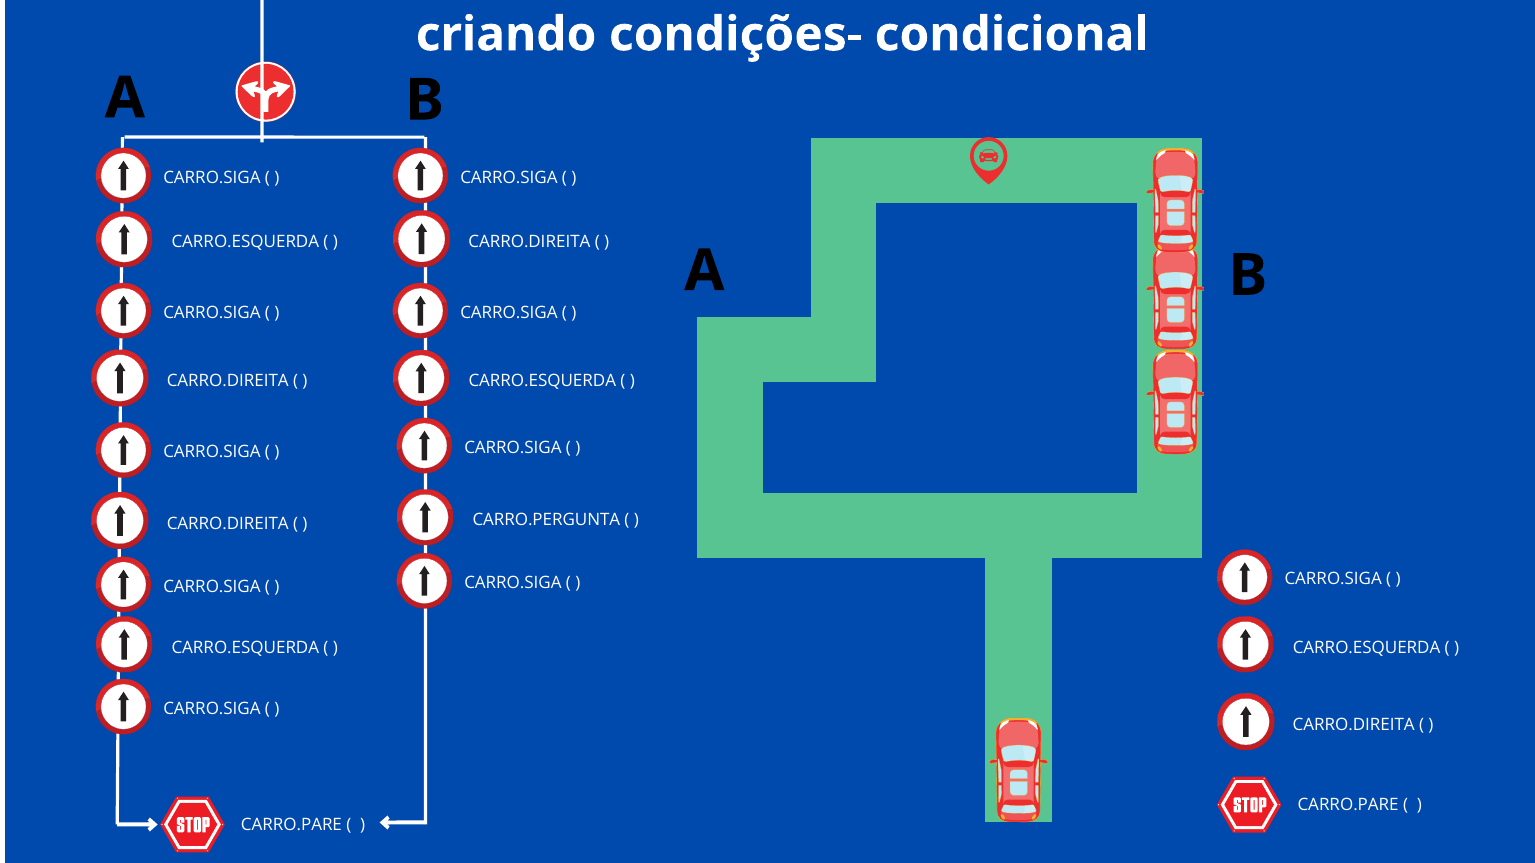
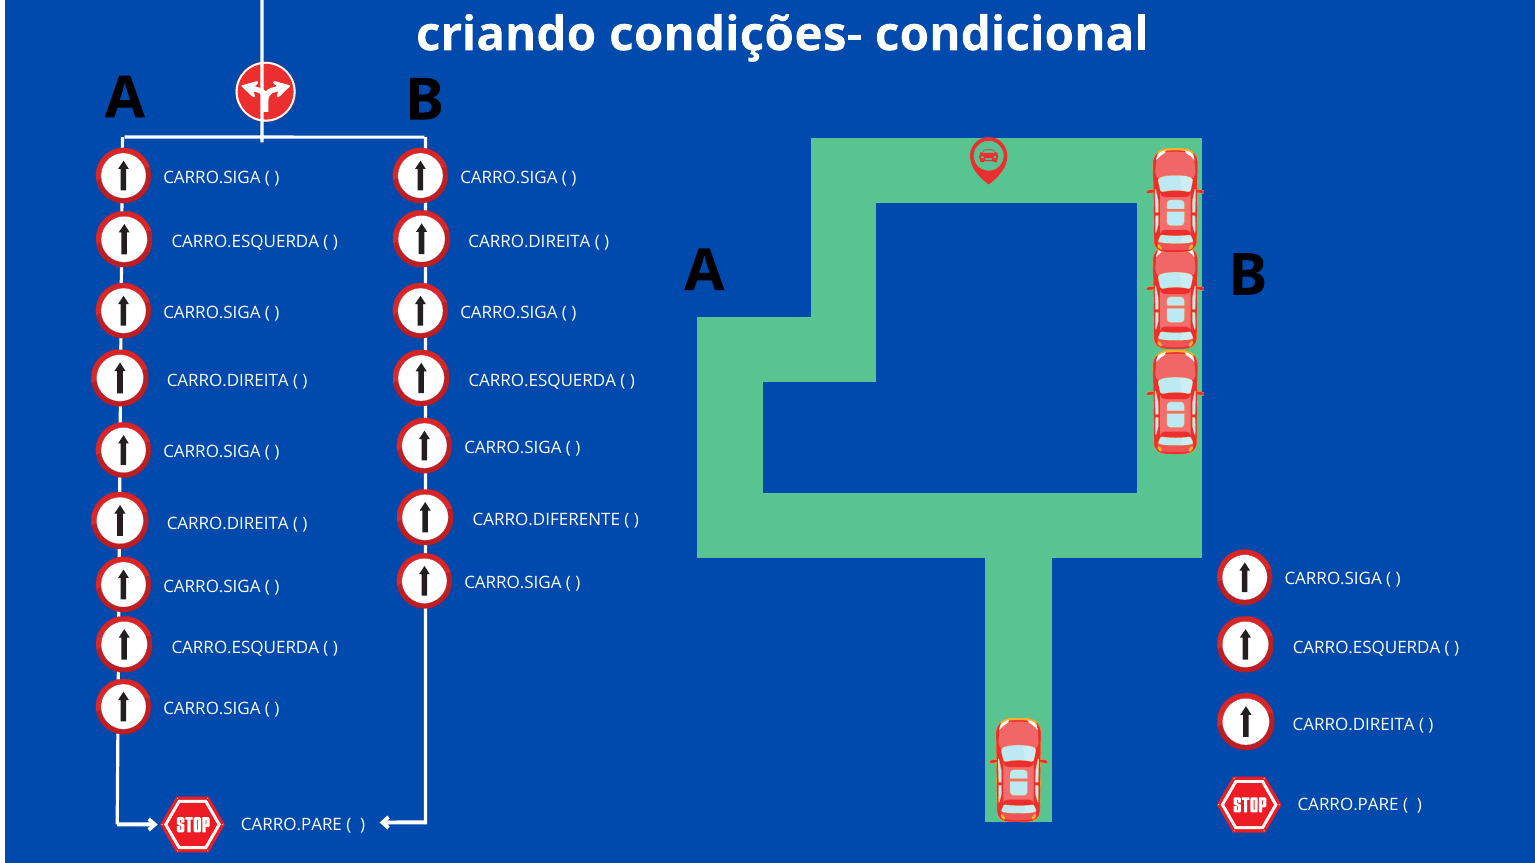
CARRO.PERGUNTA: CARRO.PERGUNTA -> CARRO.DIFERENTE
